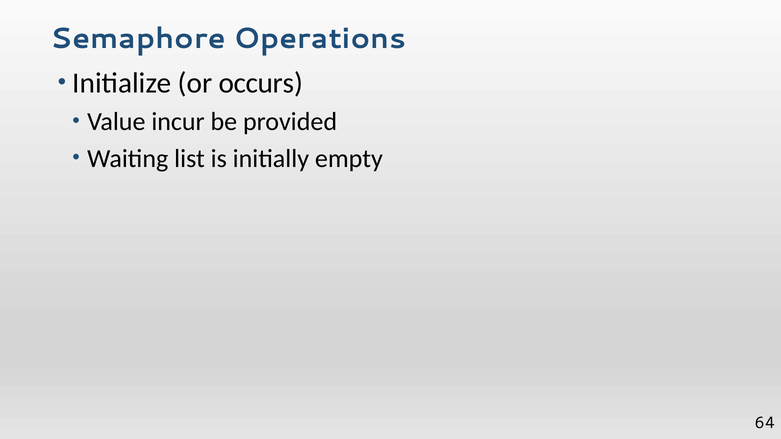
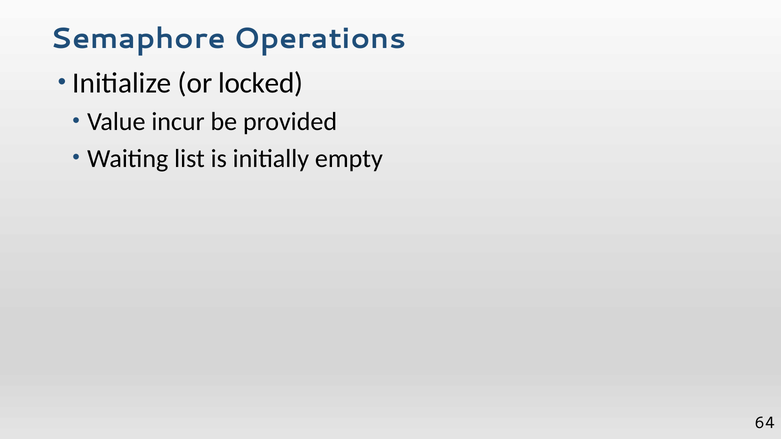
occurs: occurs -> locked
